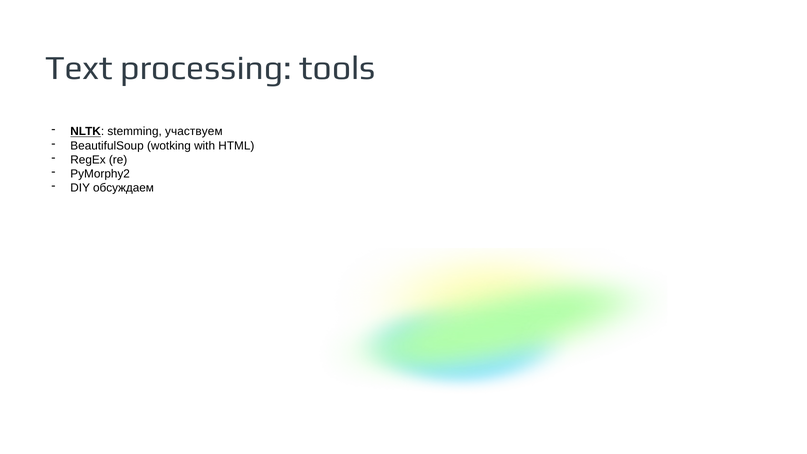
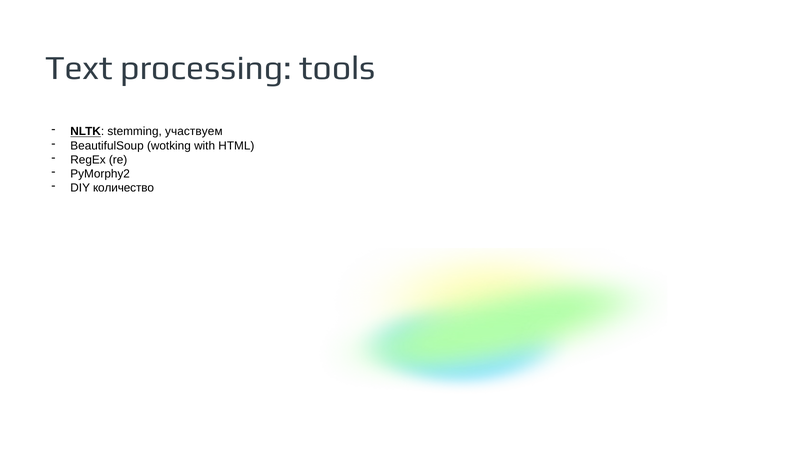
обсуждаем: обсуждаем -> количество
